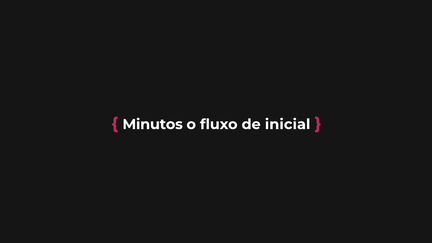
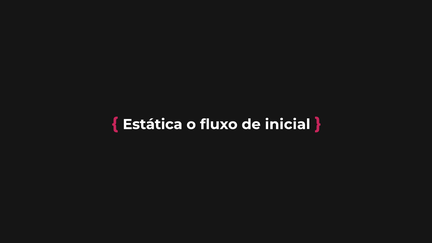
Minutos: Minutos -> Estática
